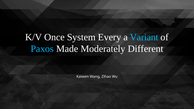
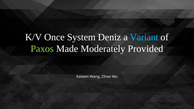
Every: Every -> Deniz
Paxos colour: light blue -> light green
Different: Different -> Provided
